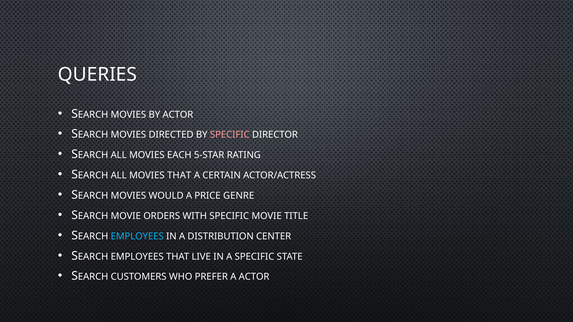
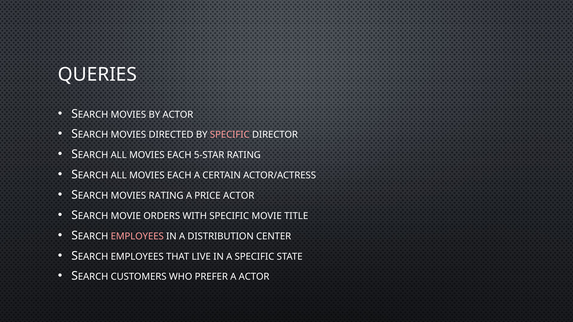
THAT at (179, 176): THAT -> EACH
MOVIES WOULD: WOULD -> RATING
PRICE GENRE: GENRE -> ACTOR
EMPLOYEES at (137, 237) colour: light blue -> pink
